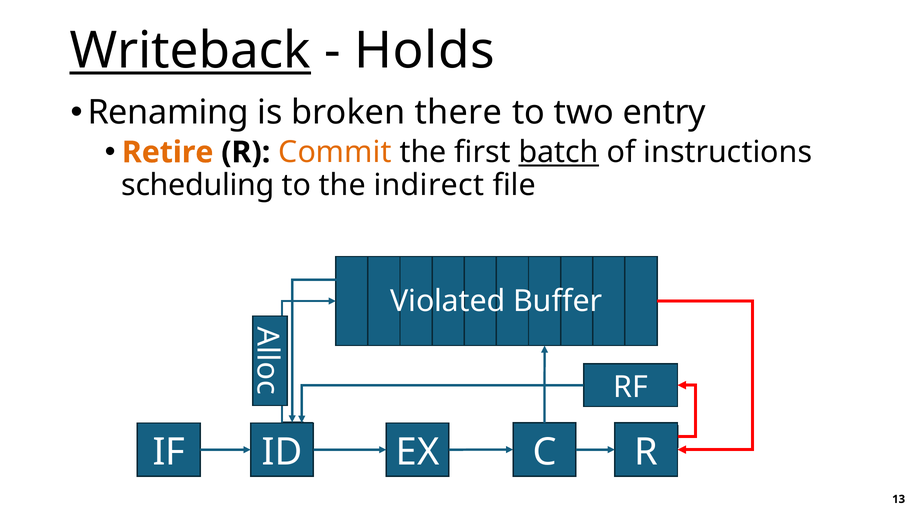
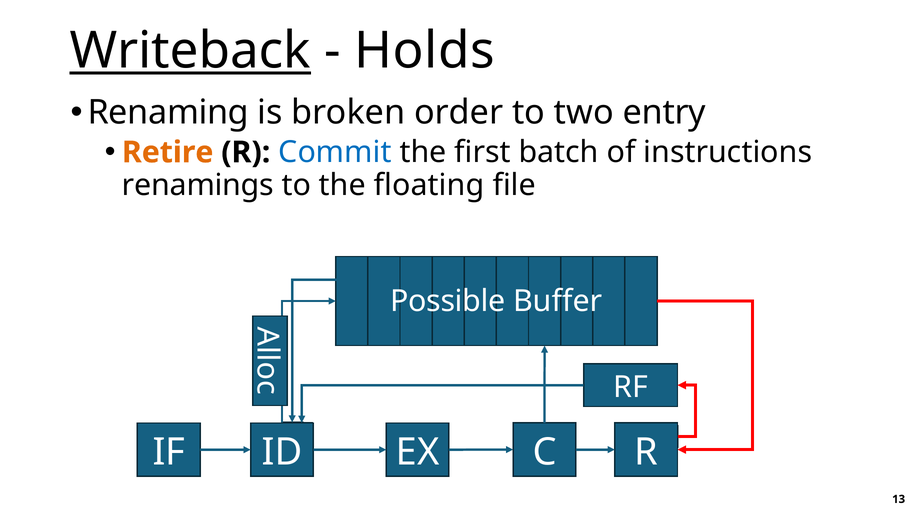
there: there -> order
Commit colour: orange -> blue
batch underline: present -> none
scheduling: scheduling -> renamings
indirect: indirect -> floating
Violated: Violated -> Possible
